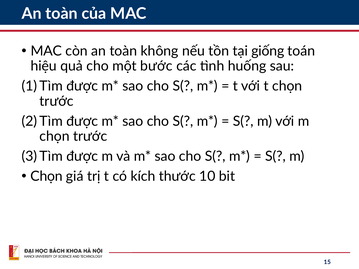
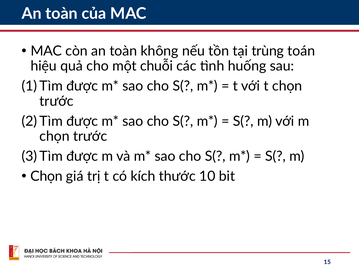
giống: giống -> trùng
bước: bước -> chuỗi
